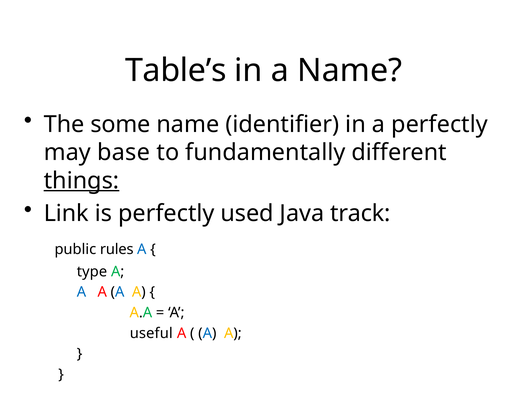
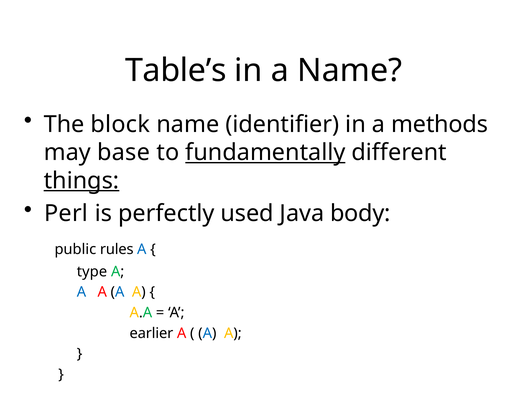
some: some -> block
a perfectly: perfectly -> methods
fundamentally underline: none -> present
Link: Link -> Perl
track: track -> body
useful: useful -> earlier
